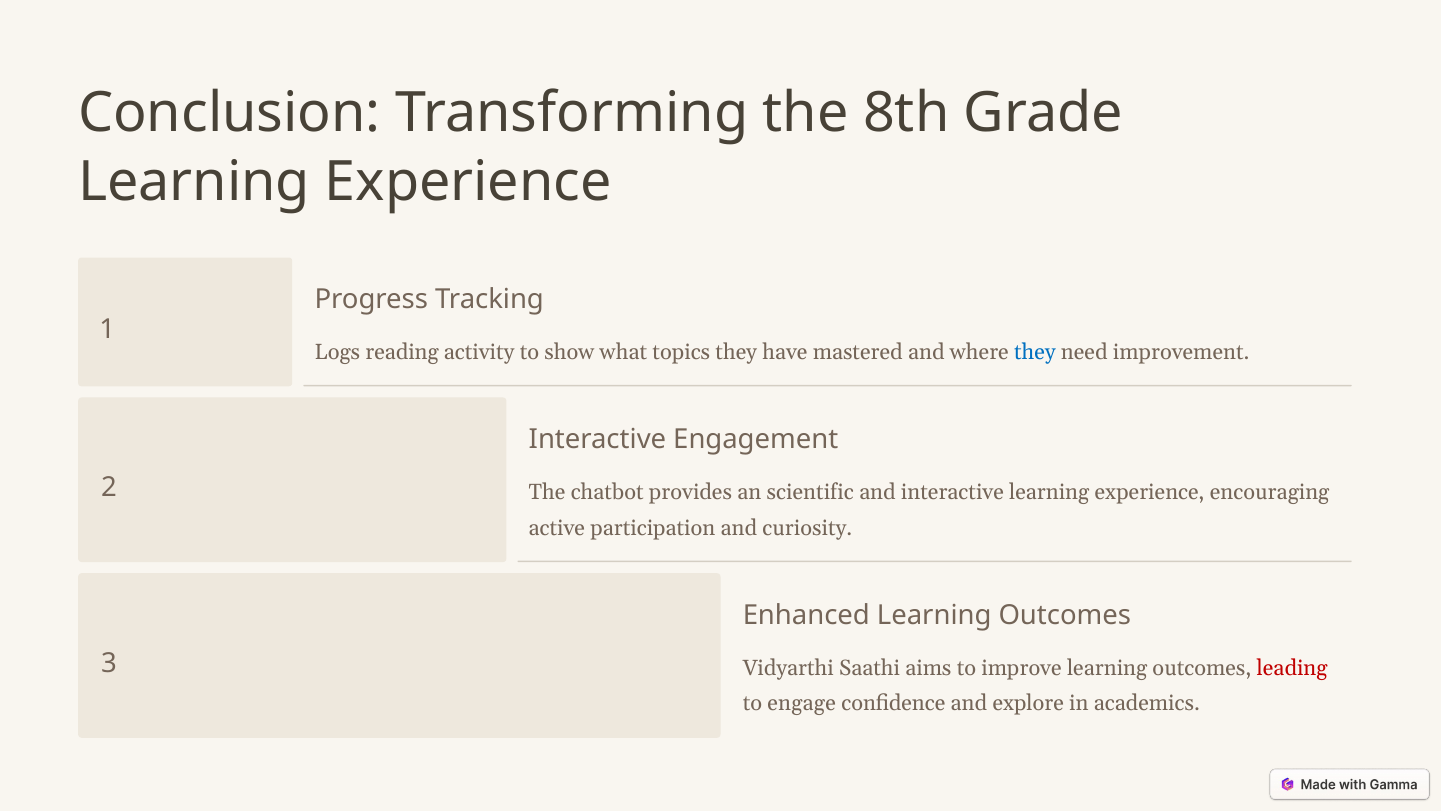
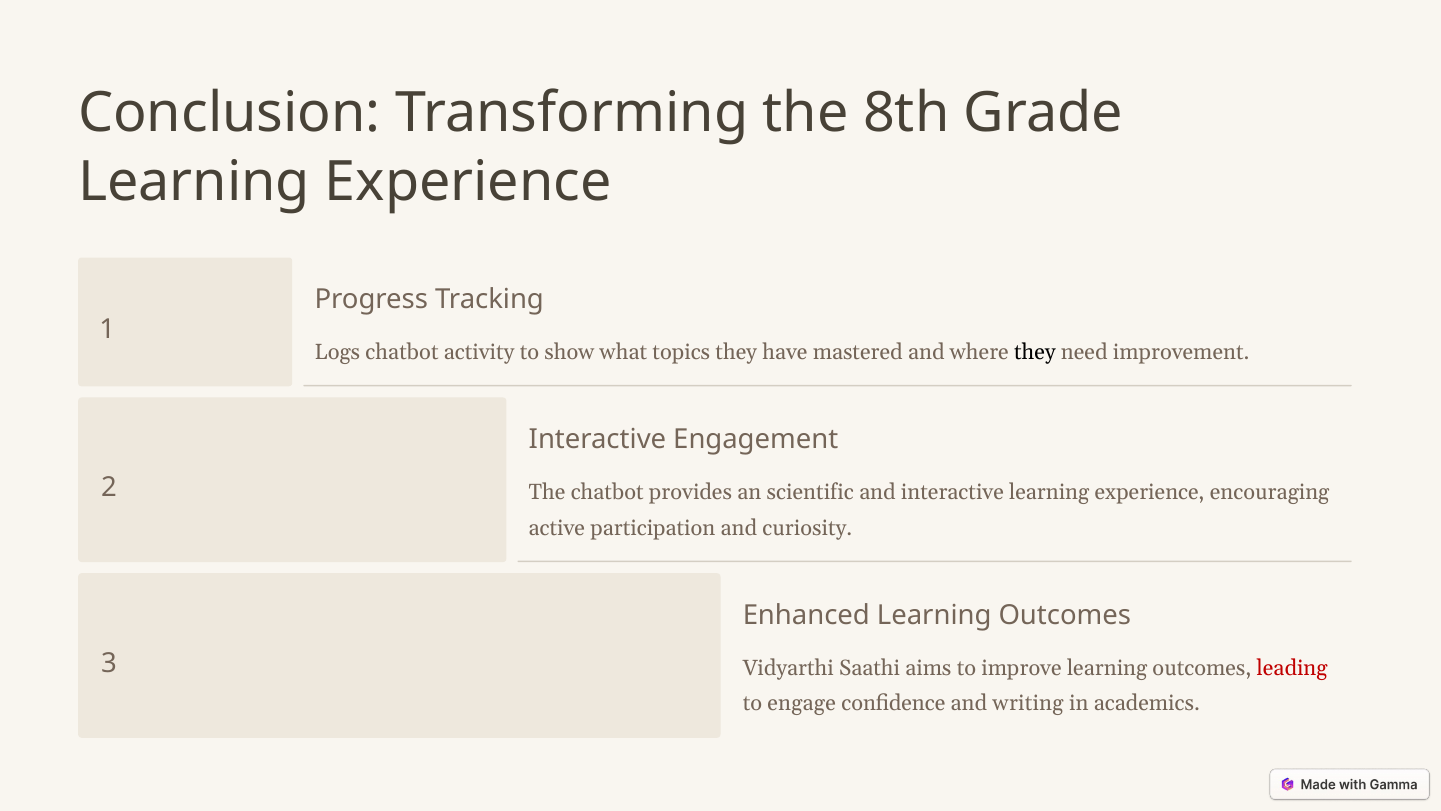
Logs reading: reading -> chatbot
they at (1035, 352) colour: blue -> black
explore: explore -> writing
